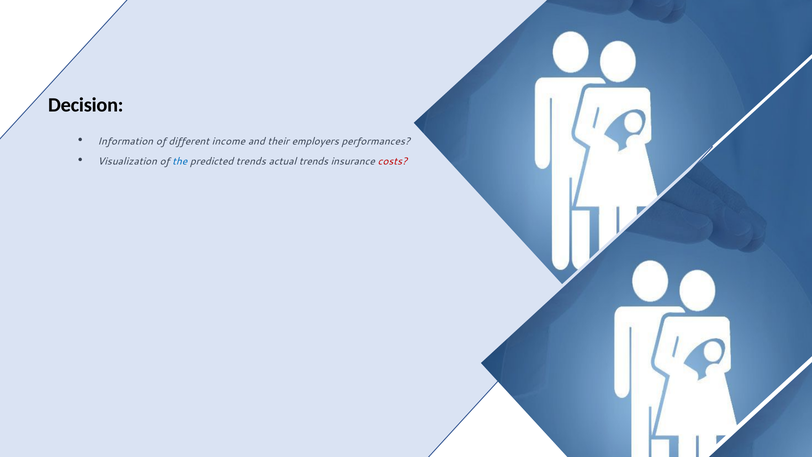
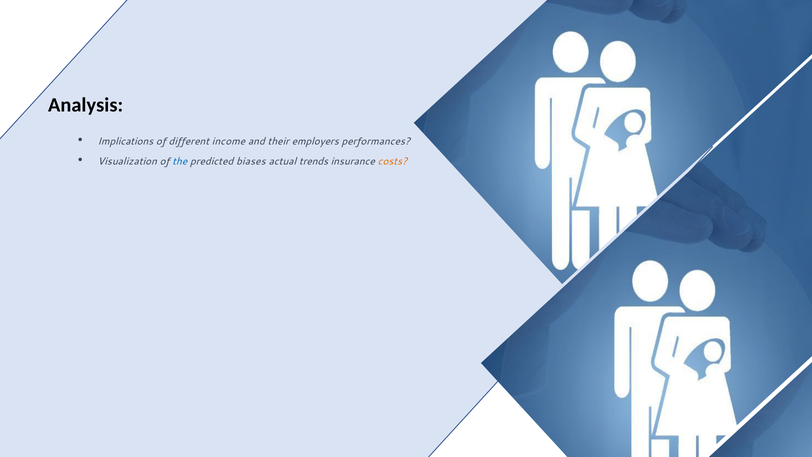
Decision: Decision -> Analysis
Information: Information -> Implications
predicted trends: trends -> biases
costs colour: red -> orange
